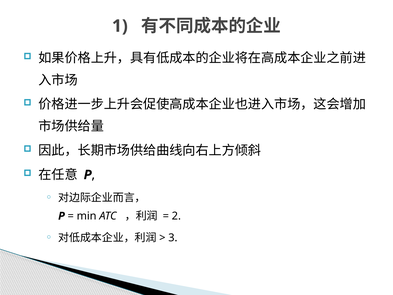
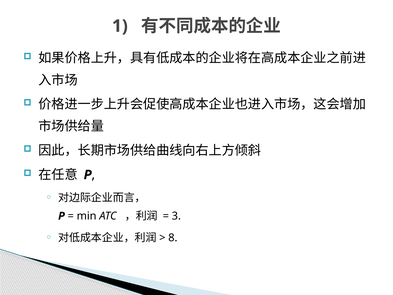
2: 2 -> 3
3: 3 -> 8
